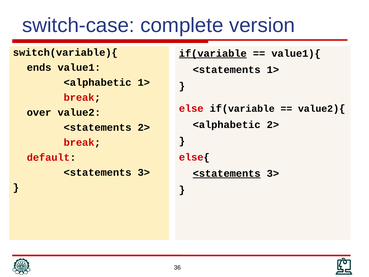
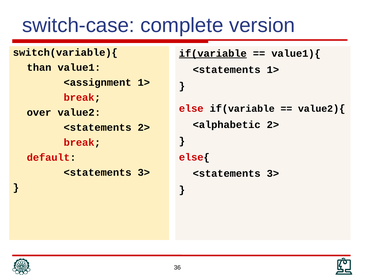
ends: ends -> than
<alphabetic at (98, 82): <alphabetic -> <assignment
<statements at (227, 173) underline: present -> none
